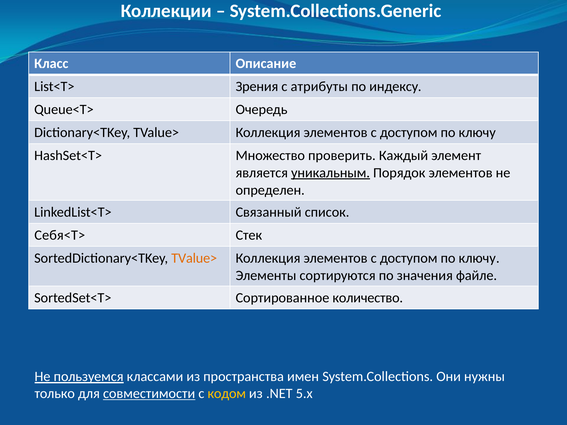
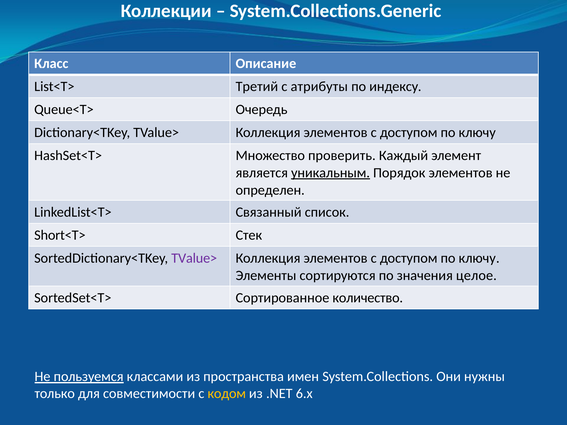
Зрения: Зрения -> Третий
Себя<T>: Себя<T> -> Short<T>
TValue> at (194, 258) colour: orange -> purple
файле: файле -> целое
совместимости underline: present -> none
5.x: 5.x -> 6.x
